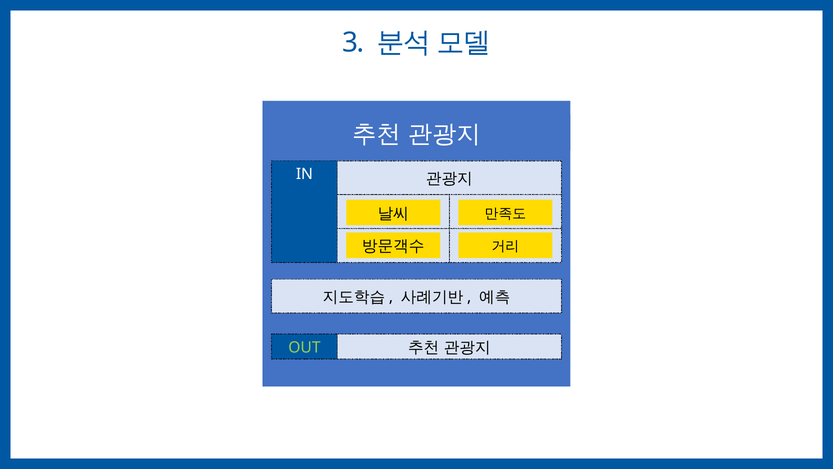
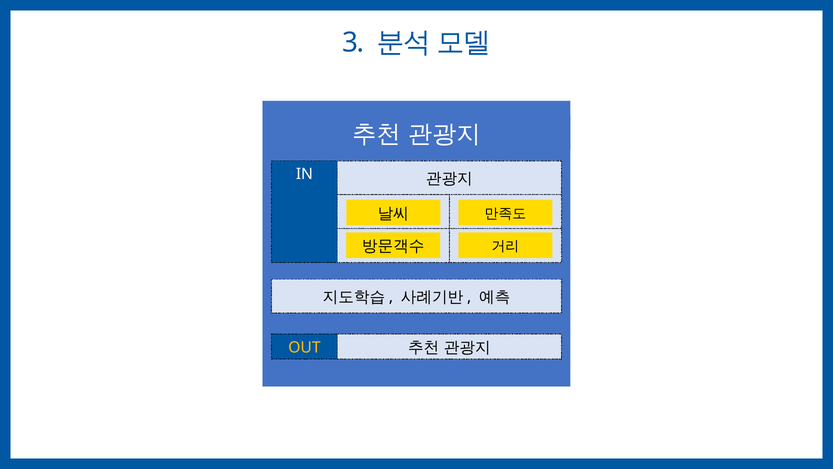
OUT colour: light green -> yellow
